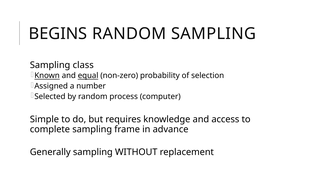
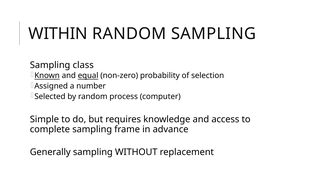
BEGINS: BEGINS -> WITHIN
